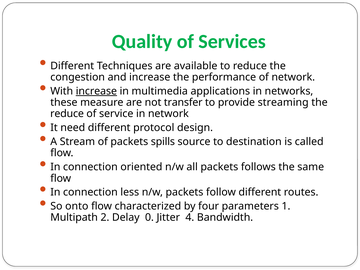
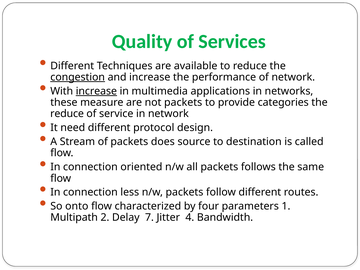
congestion underline: none -> present
not transfer: transfer -> packets
streaming: streaming -> categories
spills: spills -> does
0: 0 -> 7
